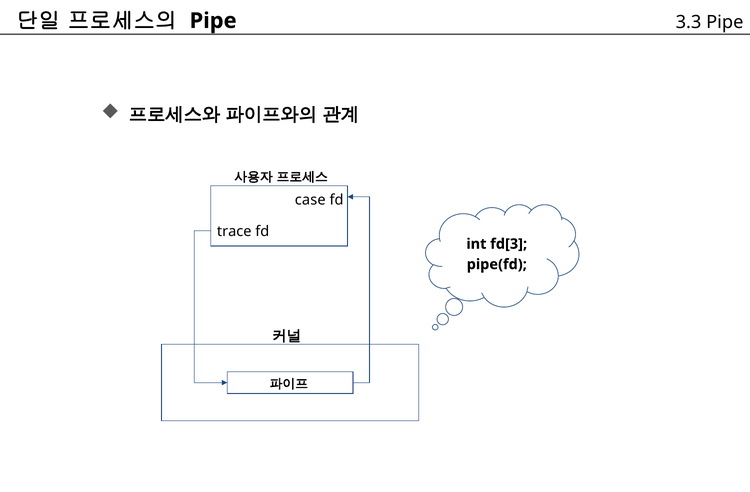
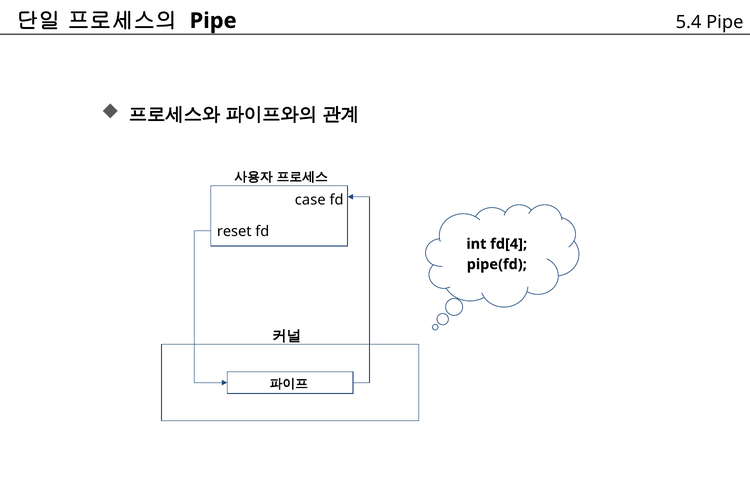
3.3: 3.3 -> 5.4
trace: trace -> reset
fd[3: fd[3 -> fd[4
